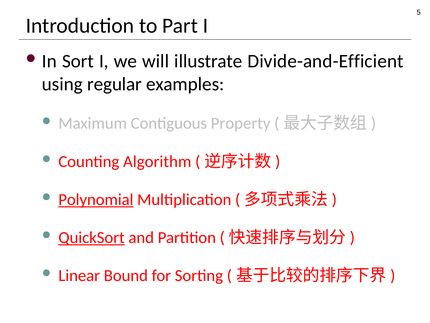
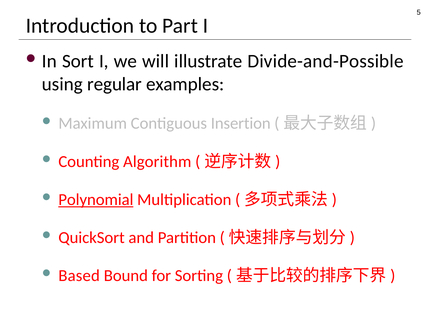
Divide-and-Efficient: Divide-and-Efficient -> Divide-and-Possible
Property: Property -> Insertion
QuickSort underline: present -> none
Linear: Linear -> Based
